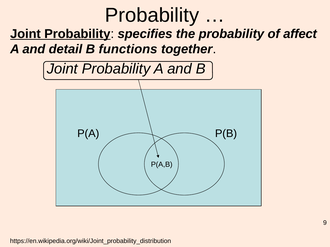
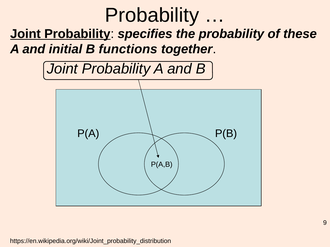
affect: affect -> these
detail: detail -> initial
